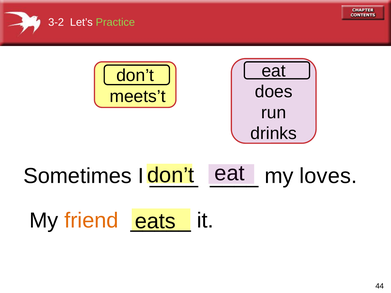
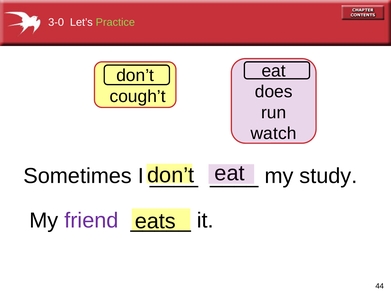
3-2: 3-2 -> 3-0
meets’t: meets’t -> cough’t
drinks: drinks -> watch
loves: loves -> study
friend colour: orange -> purple
